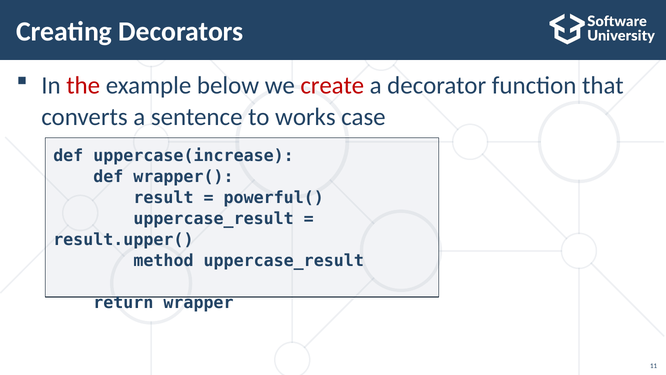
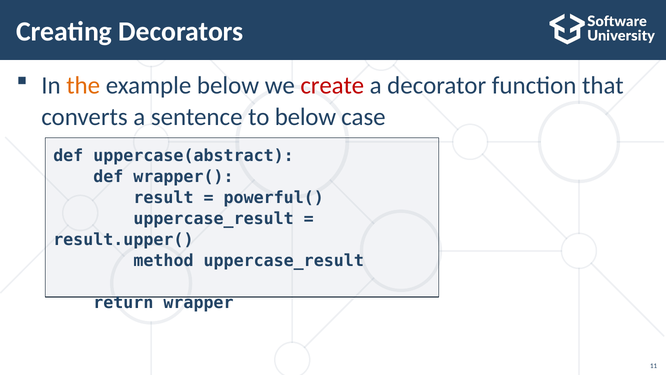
the colour: red -> orange
to works: works -> below
uppercase(increase: uppercase(increase -> uppercase(abstract
